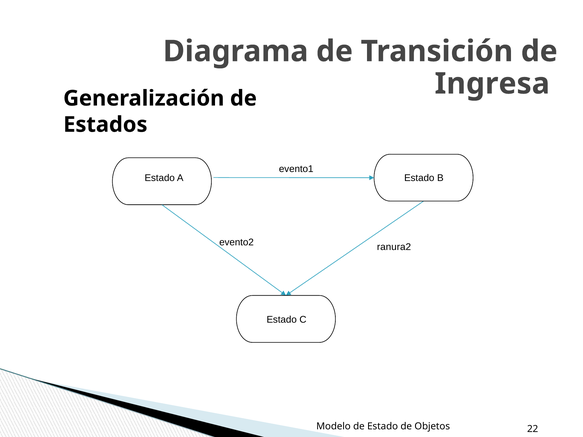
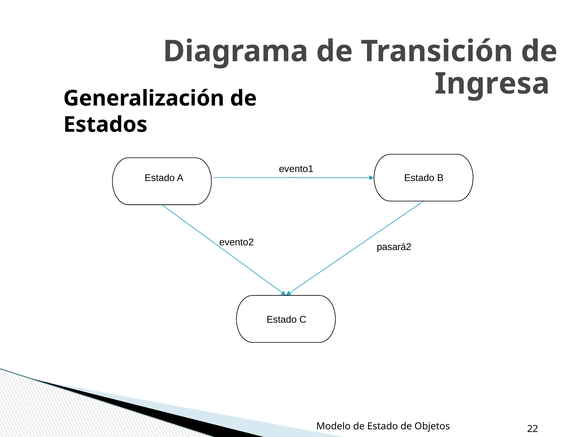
ranura2: ranura2 -> pasará2
